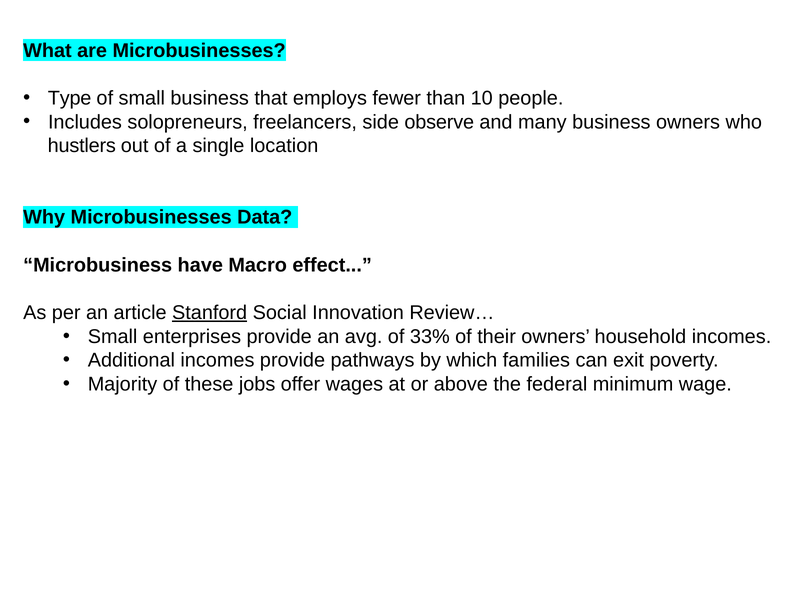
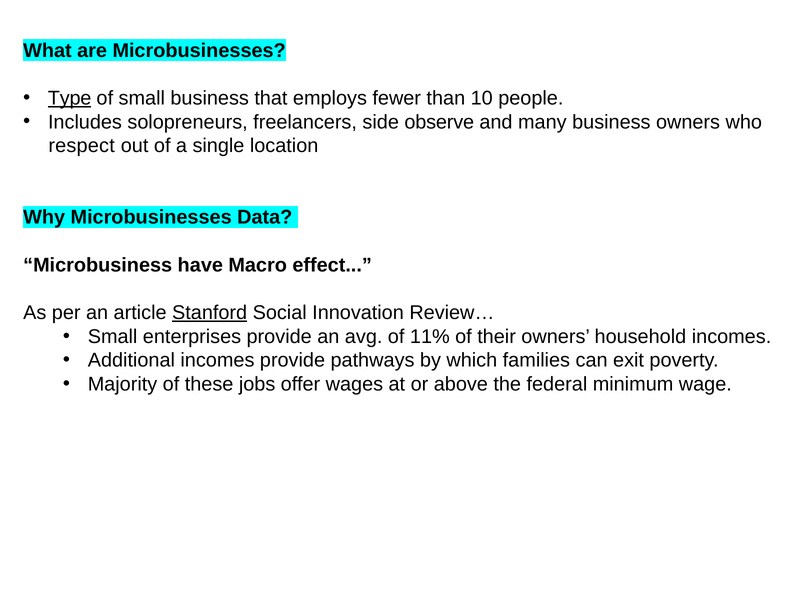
Type underline: none -> present
hustlers: hustlers -> respect
33%: 33% -> 11%
